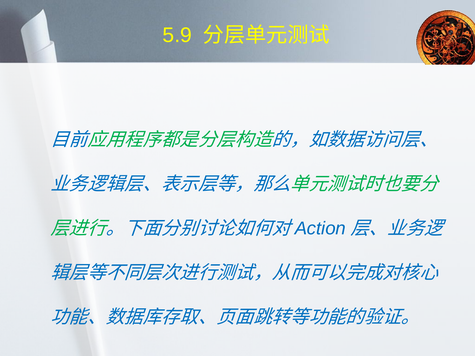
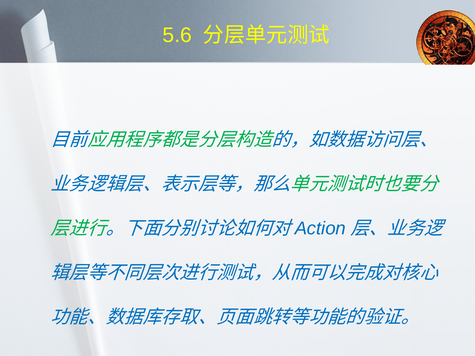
5.9: 5.9 -> 5.6
